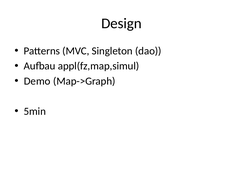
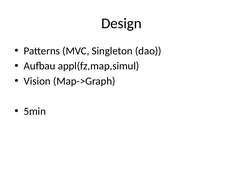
Demo: Demo -> Vision
